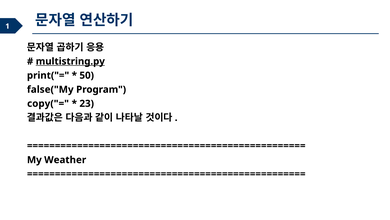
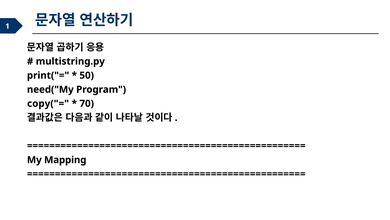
multistring.py underline: present -> none
false("My: false("My -> need("My
23: 23 -> 70
Weather: Weather -> Mapping
